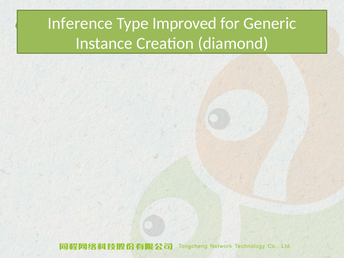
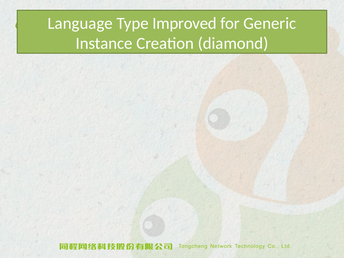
Inference: Inference -> Language
